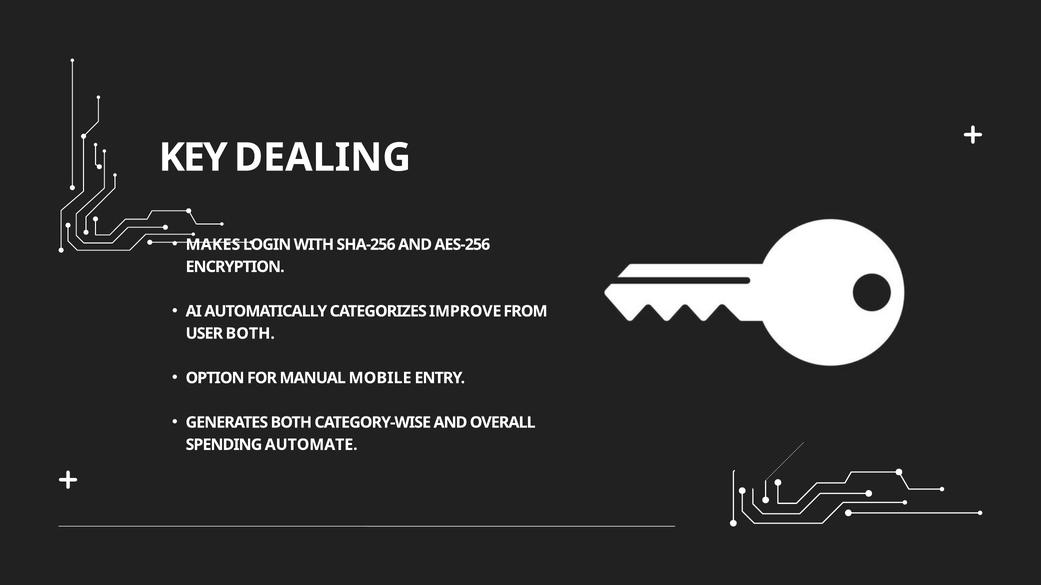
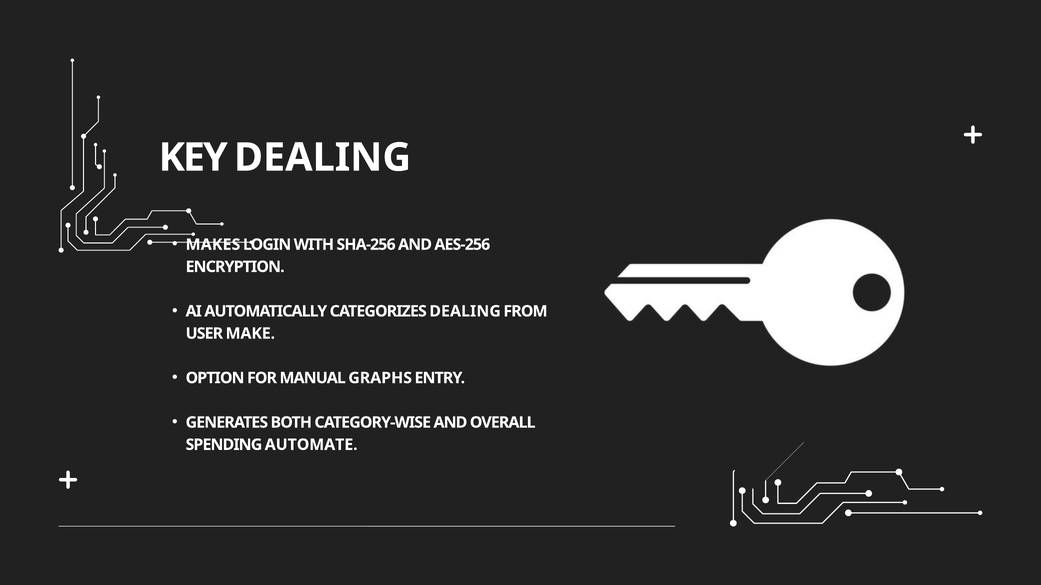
CATEGORIZES IMPROVE: IMPROVE -> DEALING
USER BOTH: BOTH -> MAKE
MOBILE: MOBILE -> GRAPHS
